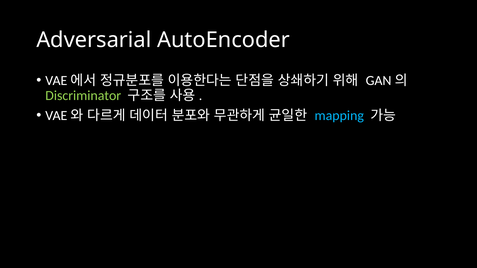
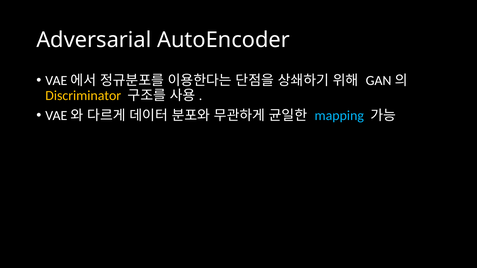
Discriminator colour: light green -> yellow
